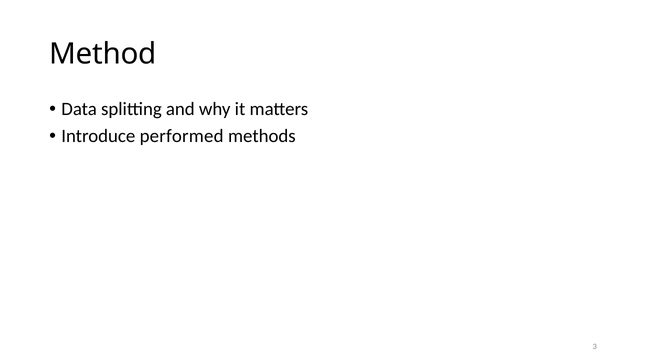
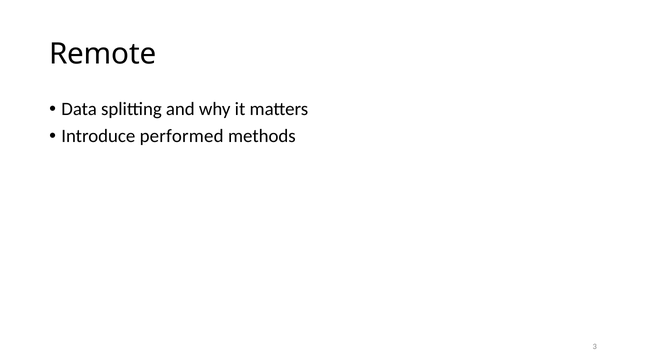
Method: Method -> Remote
